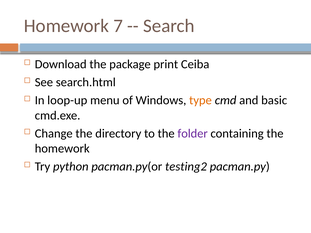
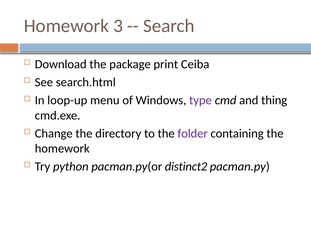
7: 7 -> 3
type colour: orange -> purple
basic: basic -> thing
testing2: testing2 -> distinct2
